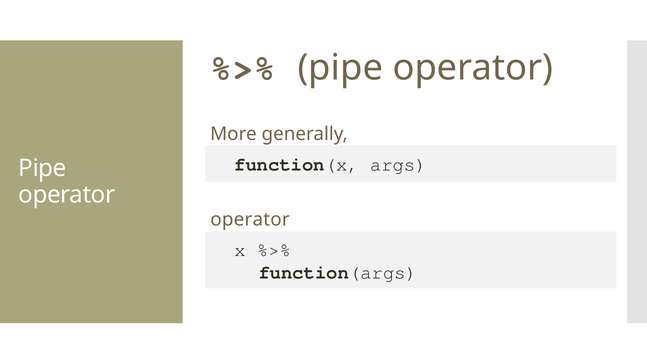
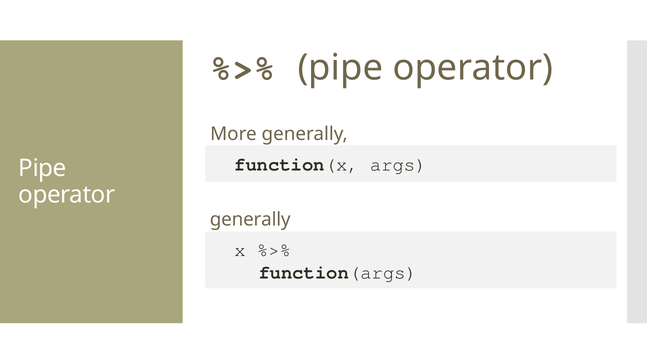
operator at (250, 219): operator -> generally
